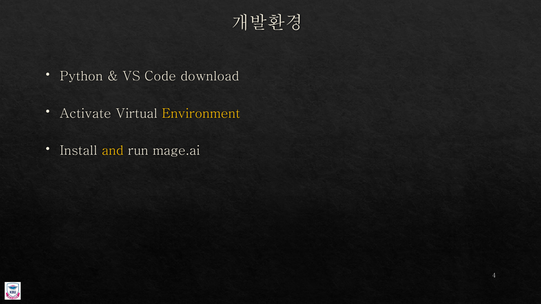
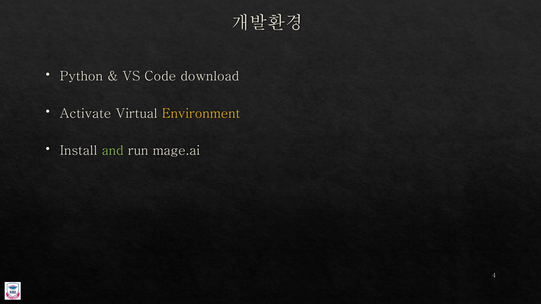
and colour: yellow -> light green
